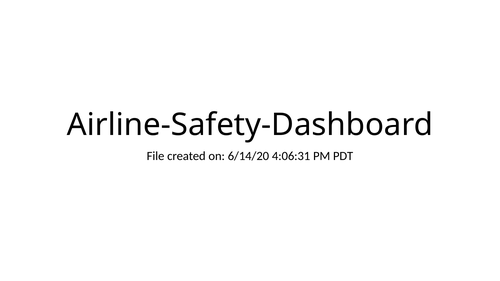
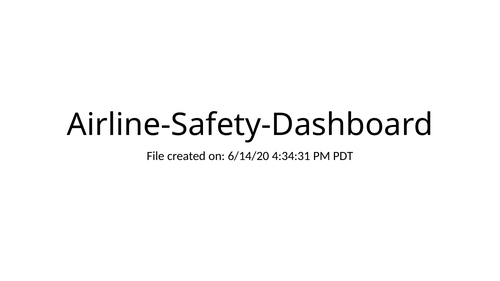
4:06:31: 4:06:31 -> 4:34:31
